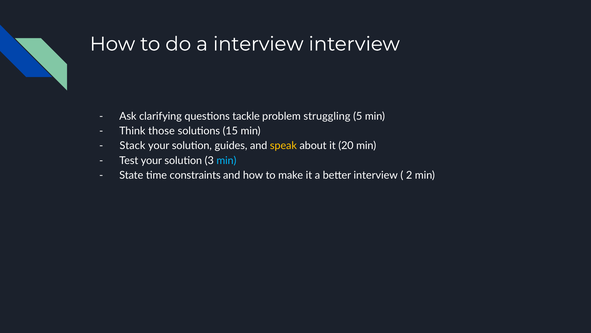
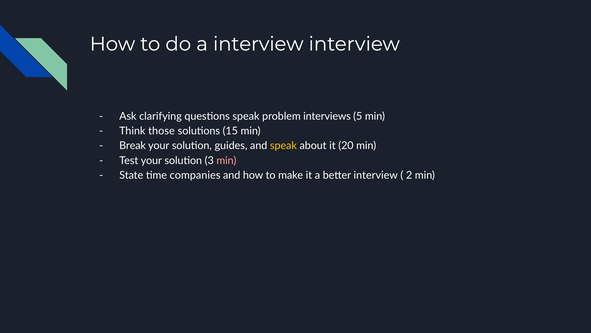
questions tackle: tackle -> speak
struggling: struggling -> interviews
Stack: Stack -> Break
min at (226, 160) colour: light blue -> pink
constraints: constraints -> companies
